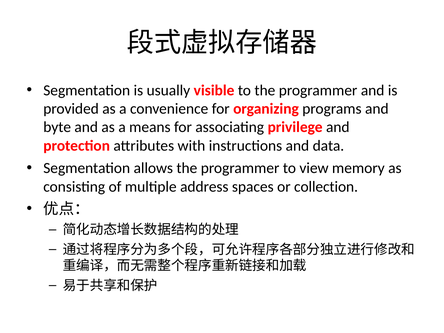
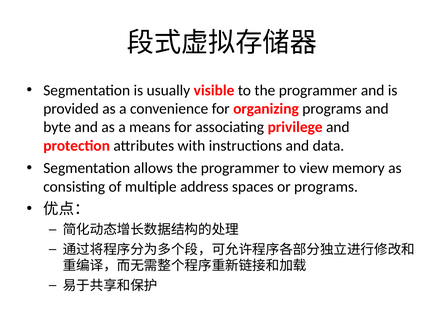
or collection: collection -> programs
